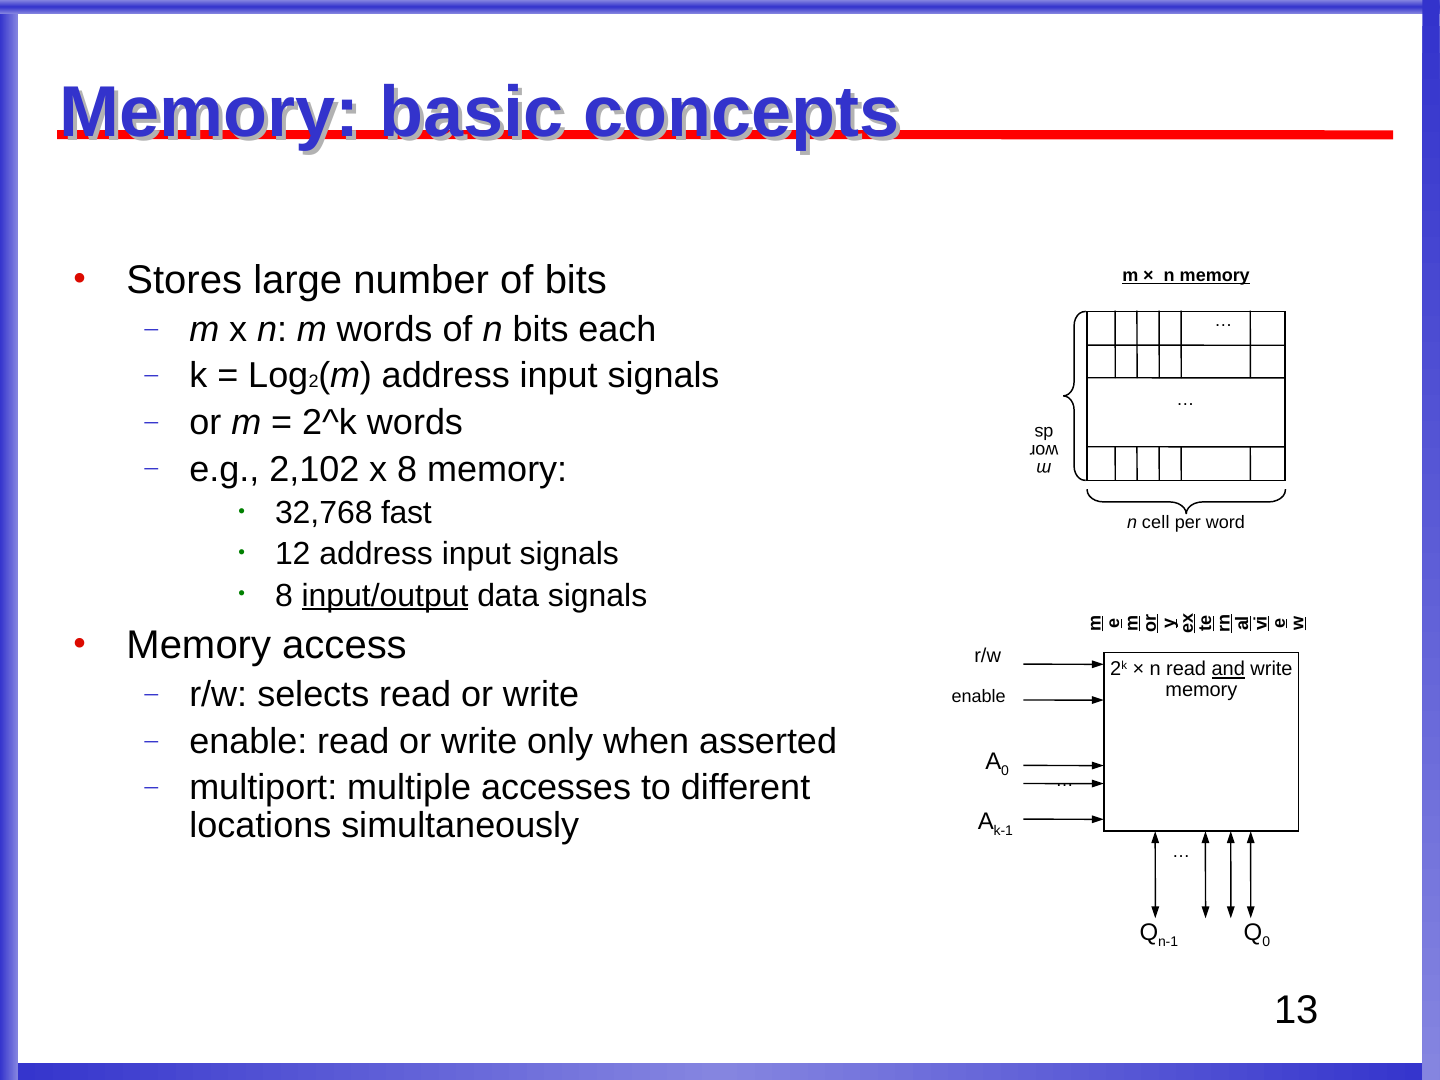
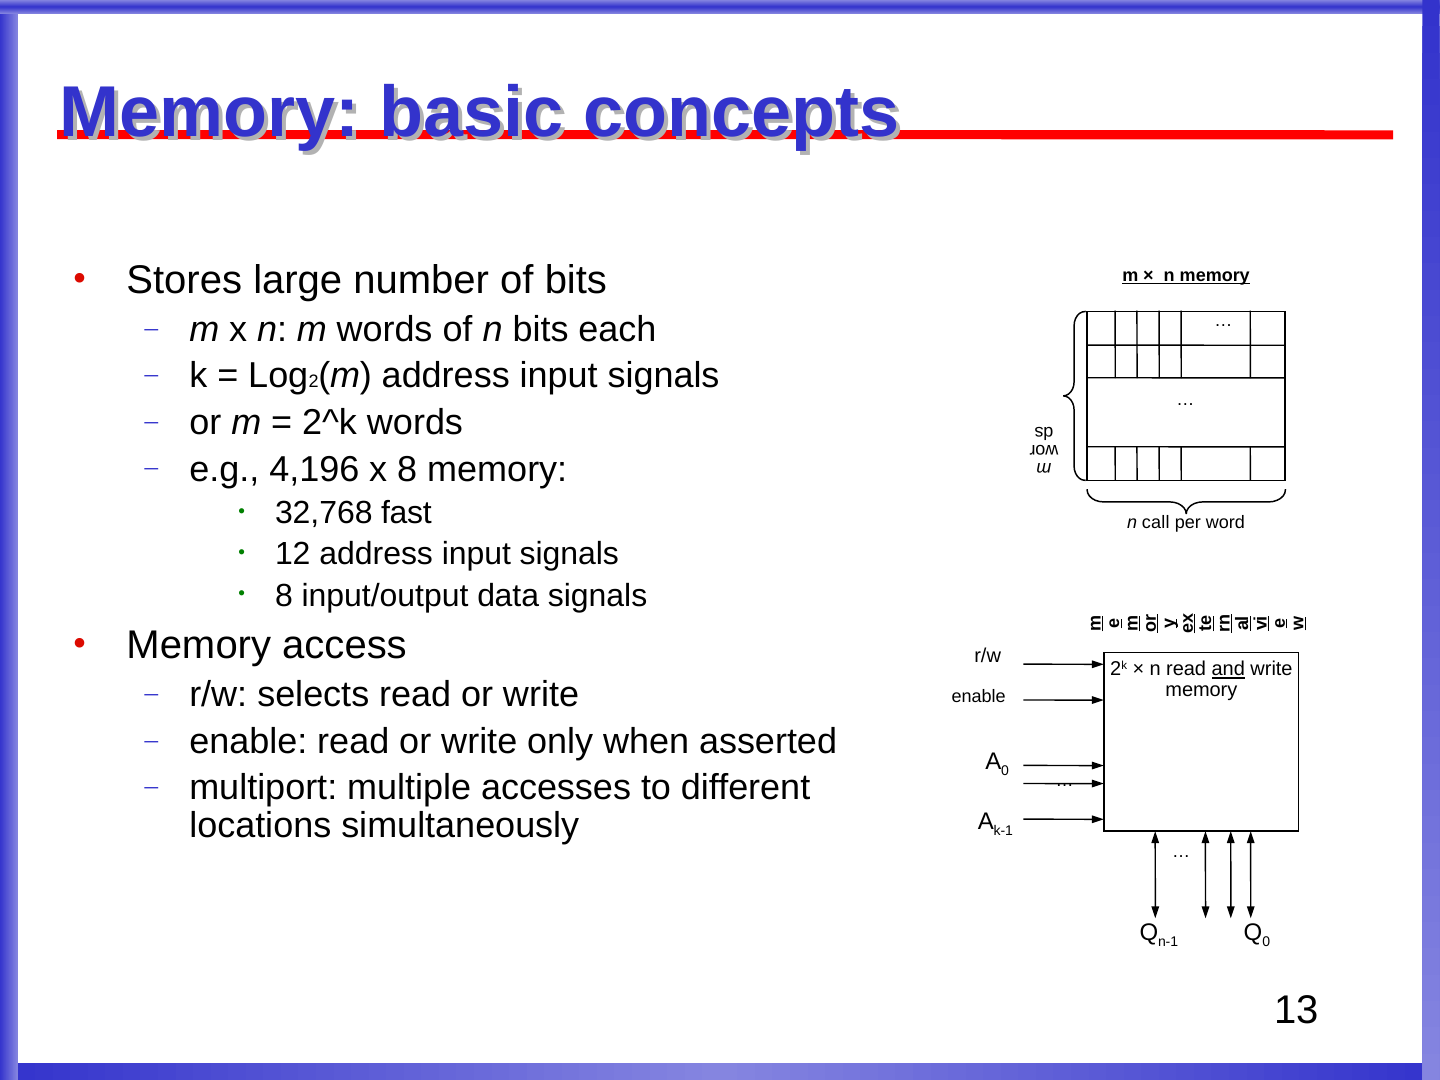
2,102: 2,102 -> 4,196
cell: cell -> call
input/output underline: present -> none
